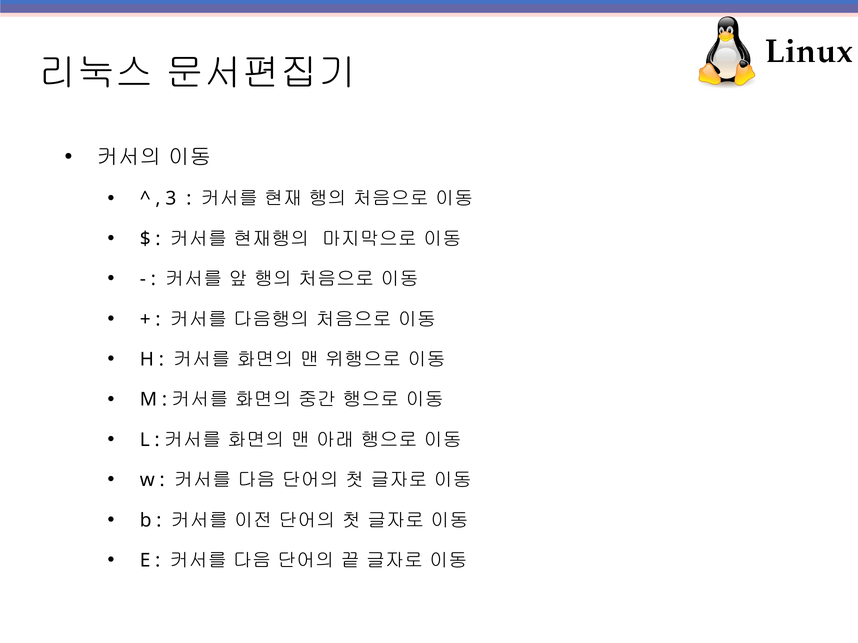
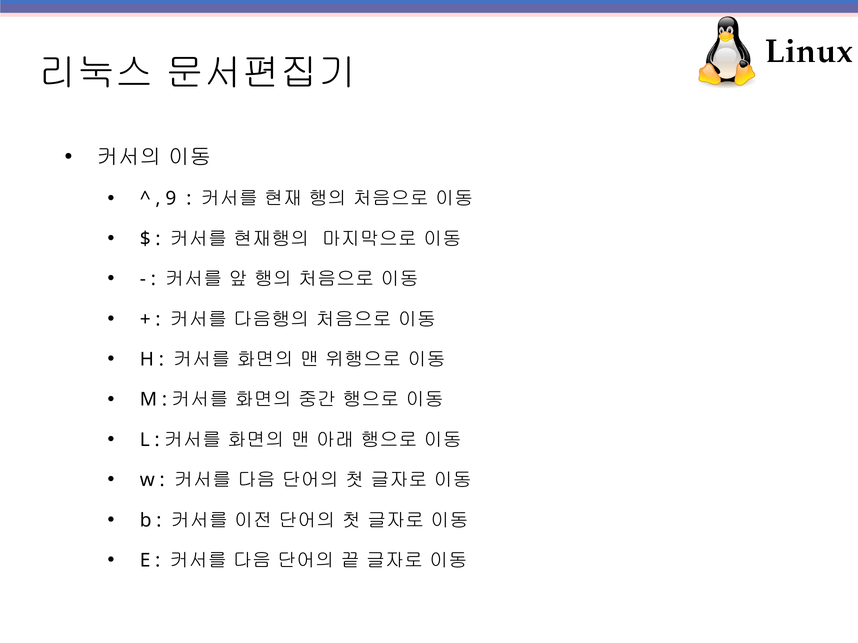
3: 3 -> 9
